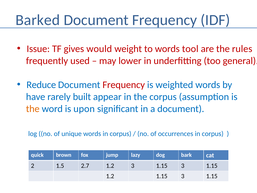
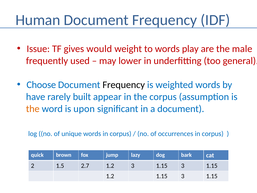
Barked: Barked -> Human
tool: tool -> play
rules: rules -> male
Reduce: Reduce -> Choose
Frequency at (124, 85) colour: red -> black
